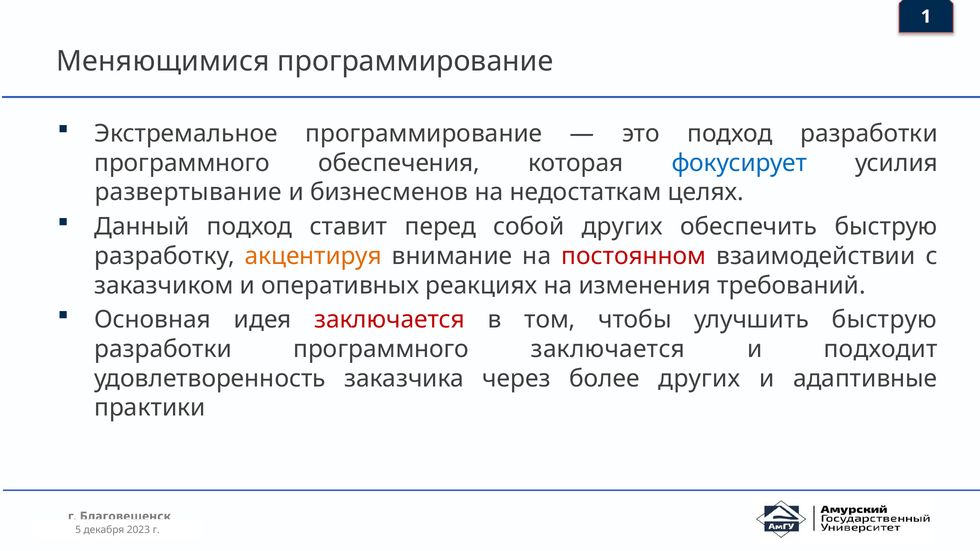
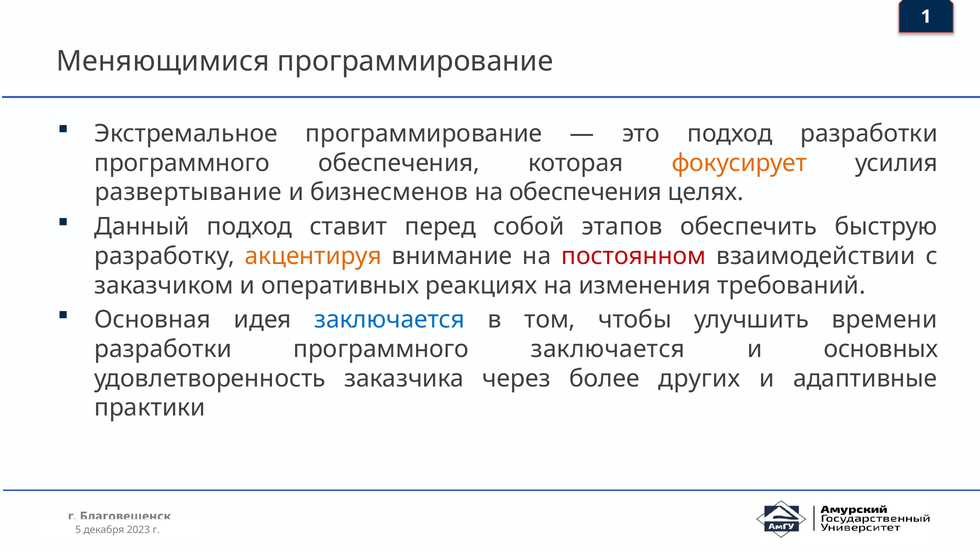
фокусирует colour: blue -> orange
на недостаткам: недостаткам -> обеспечения
собой других: других -> этапов
заключается at (390, 320) colour: red -> blue
улучшить быструю: быструю -> времени
подходит: подходит -> основных
